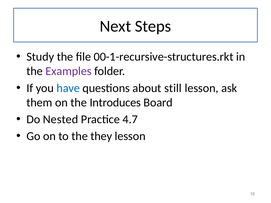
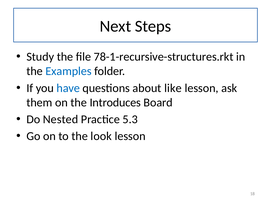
00-1-recursive-structures.rkt: 00-1-recursive-structures.rkt -> 78-1-recursive-structures.rkt
Examples colour: purple -> blue
still: still -> like
4.7: 4.7 -> 5.3
they: they -> look
